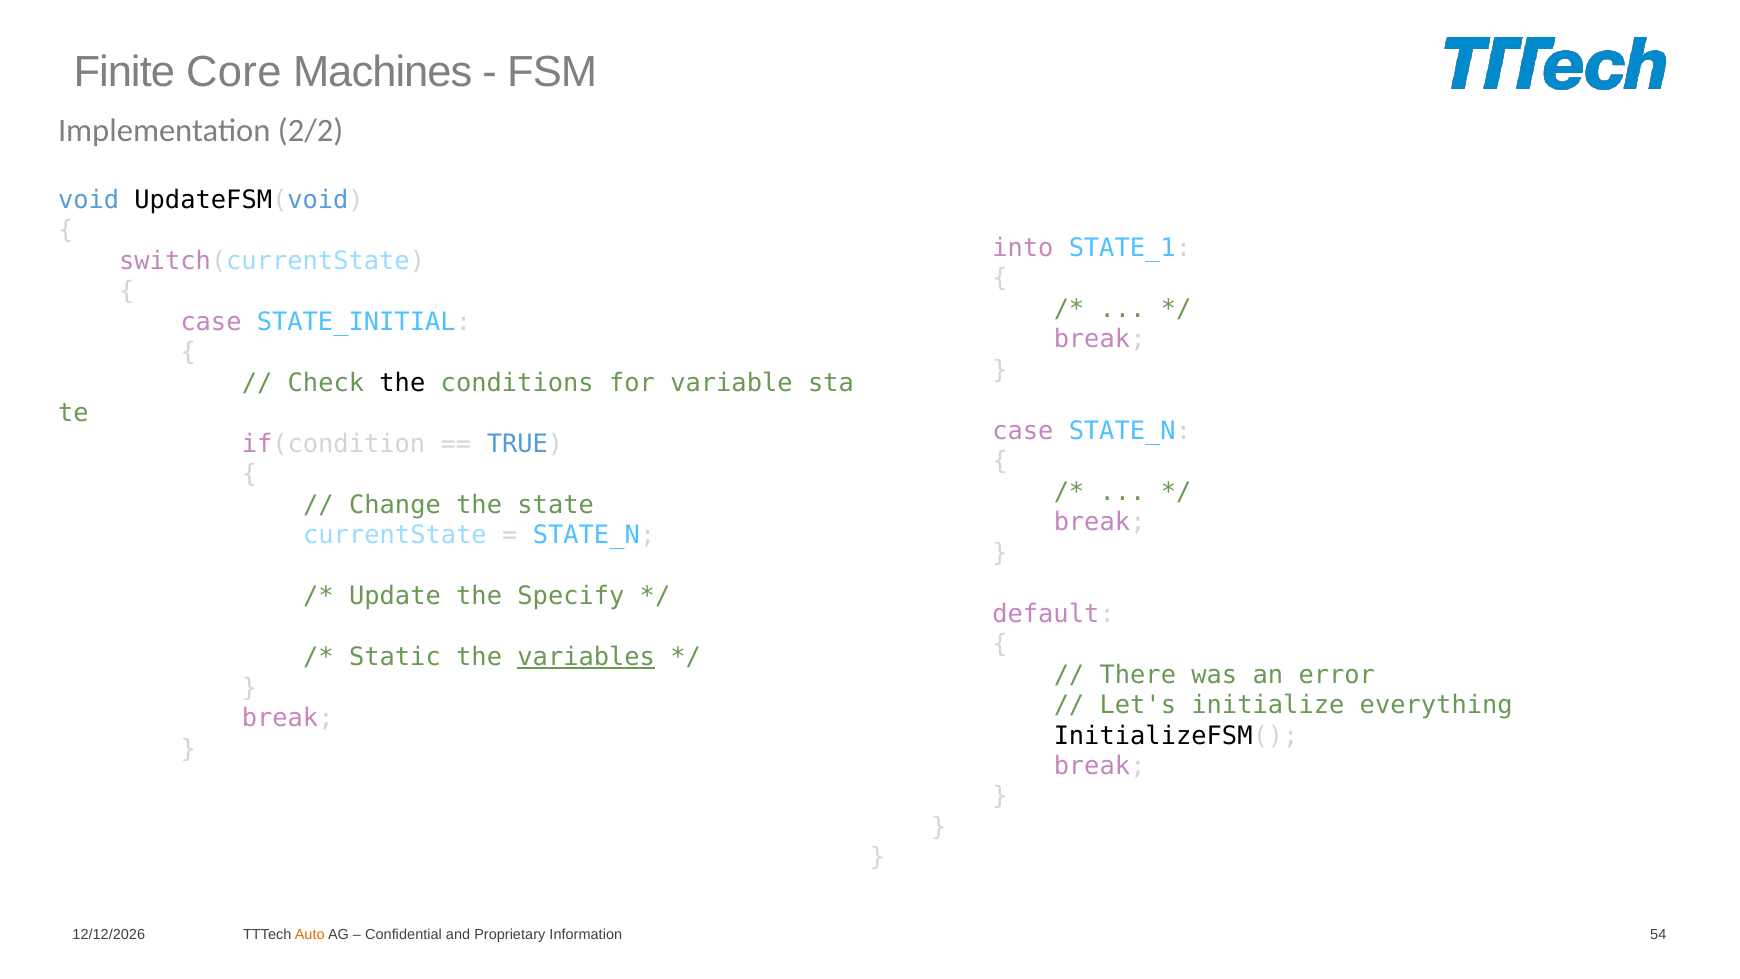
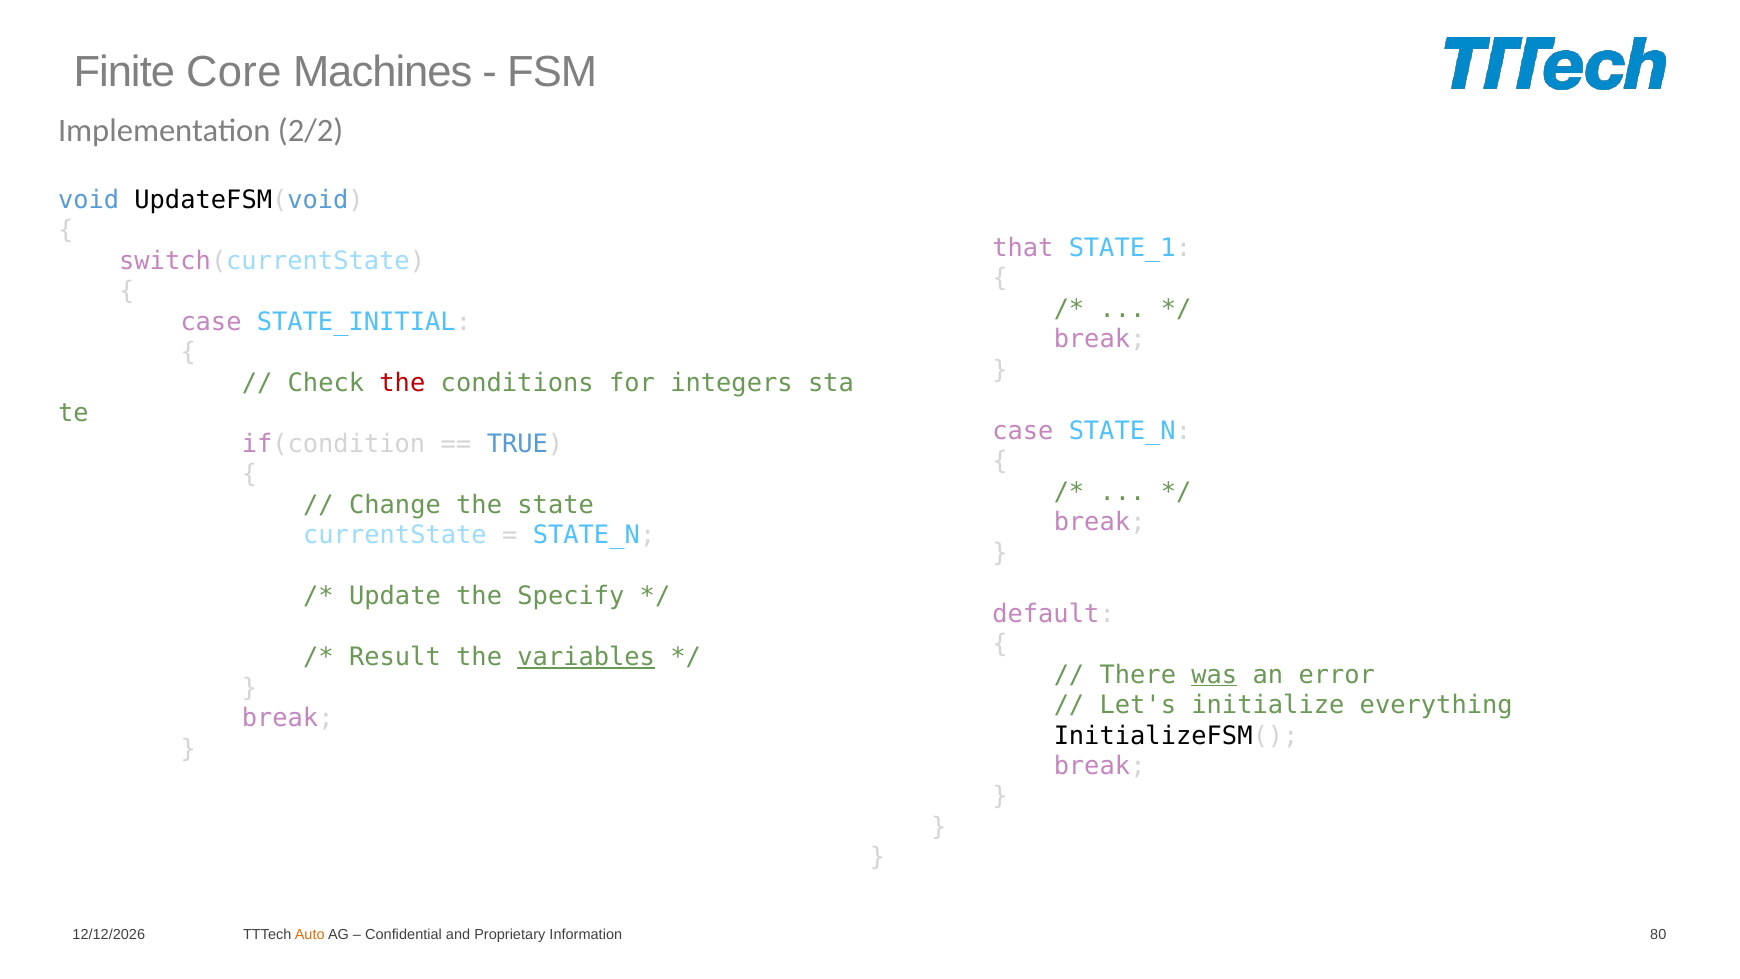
into: into -> that
the at (402, 383) colour: black -> red
variable: variable -> integers
Static: Static -> Result
was underline: none -> present
54: 54 -> 80
